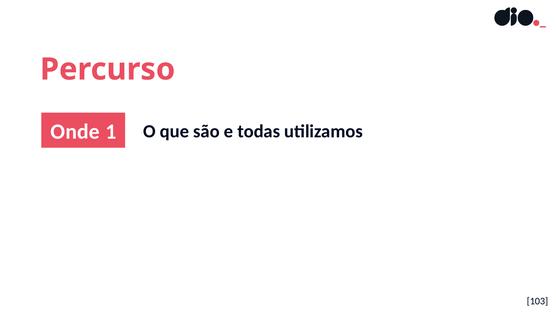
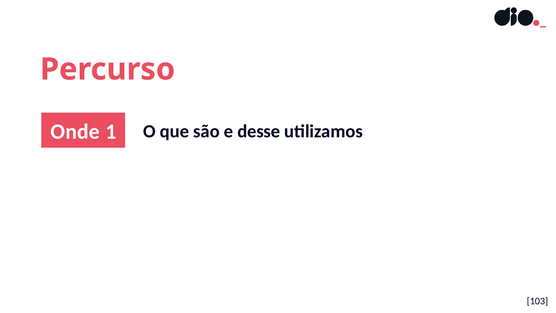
todas: todas -> desse
